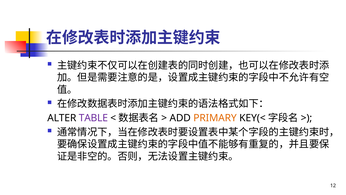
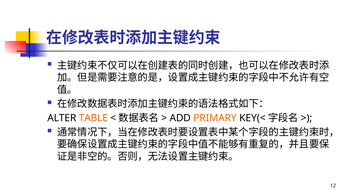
TABLE colour: purple -> orange
